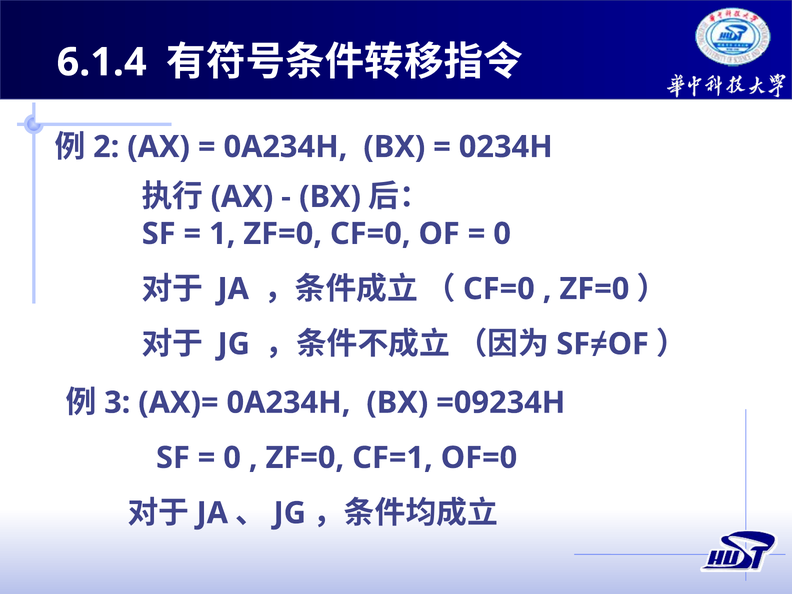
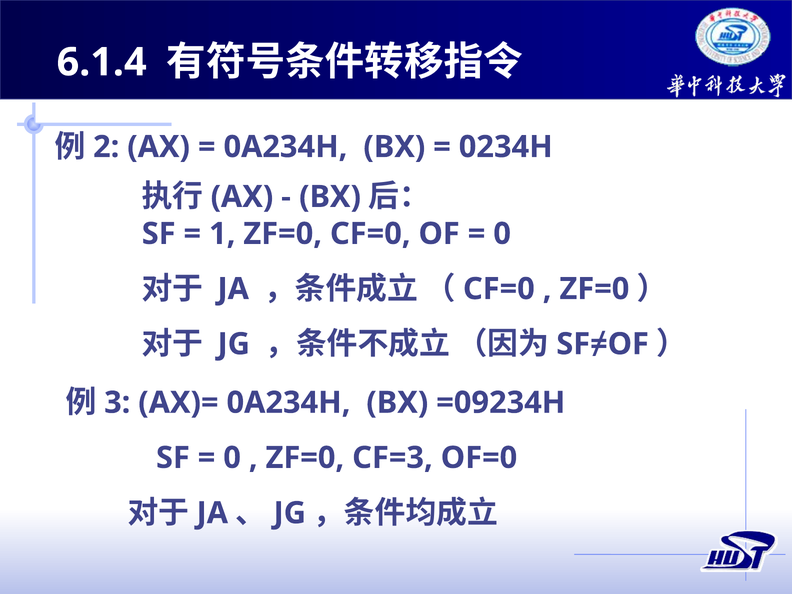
CF=1: CF=1 -> CF=3
